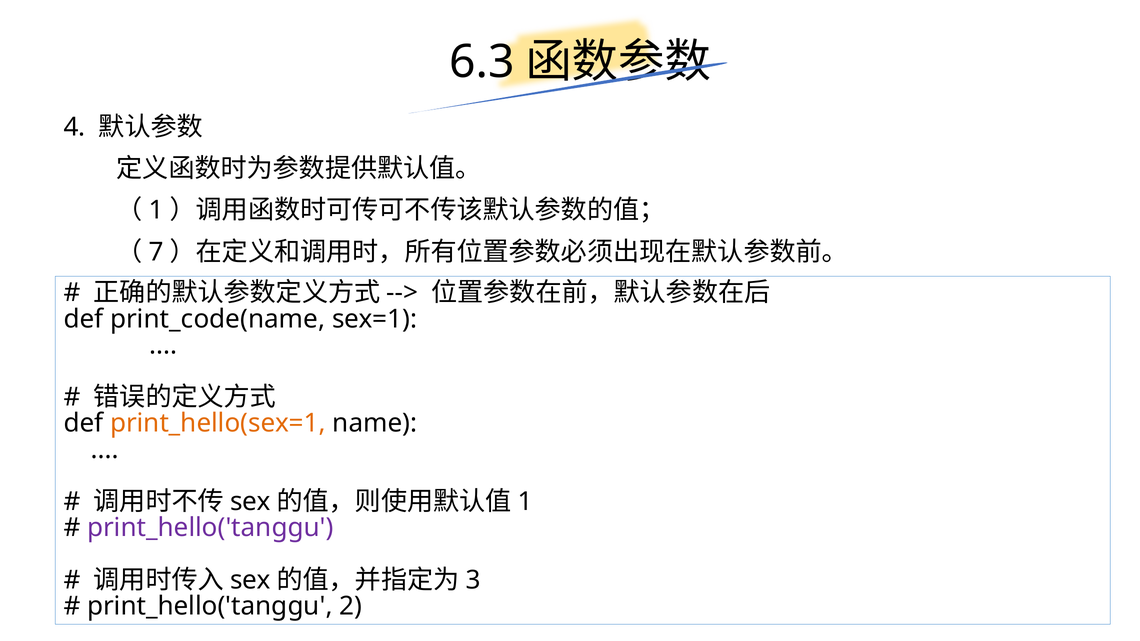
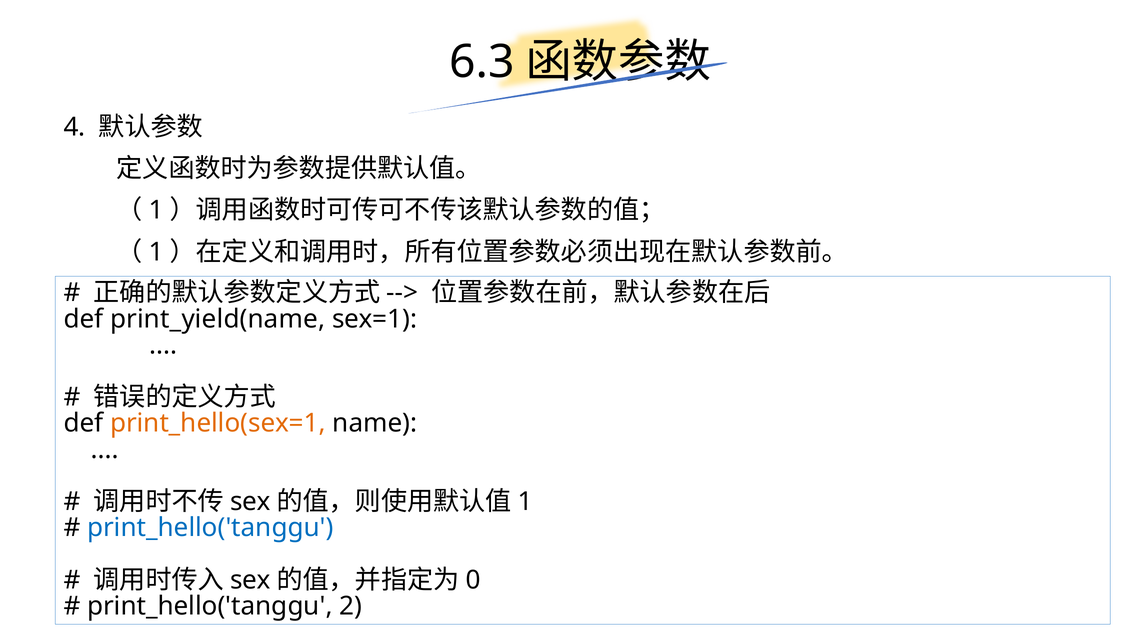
7 at (156, 252): 7 -> 1
print_code(name: print_code(name -> print_yield(name
print_hello('tanggu at (210, 528) colour: purple -> blue
3: 3 -> 0
